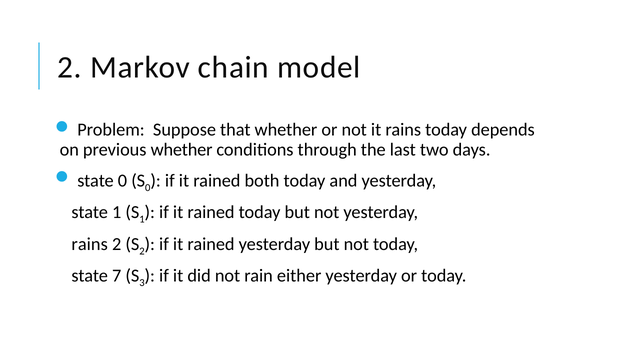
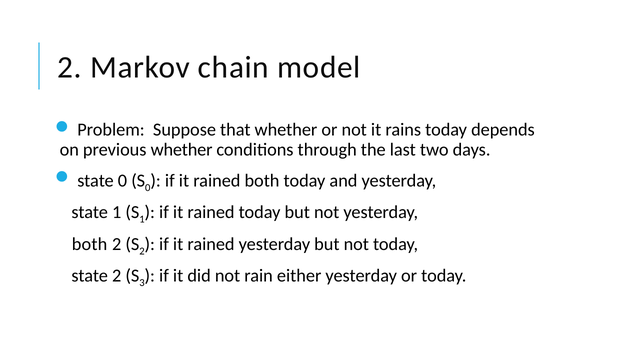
rains at (90, 244): rains -> both
state 7: 7 -> 2
